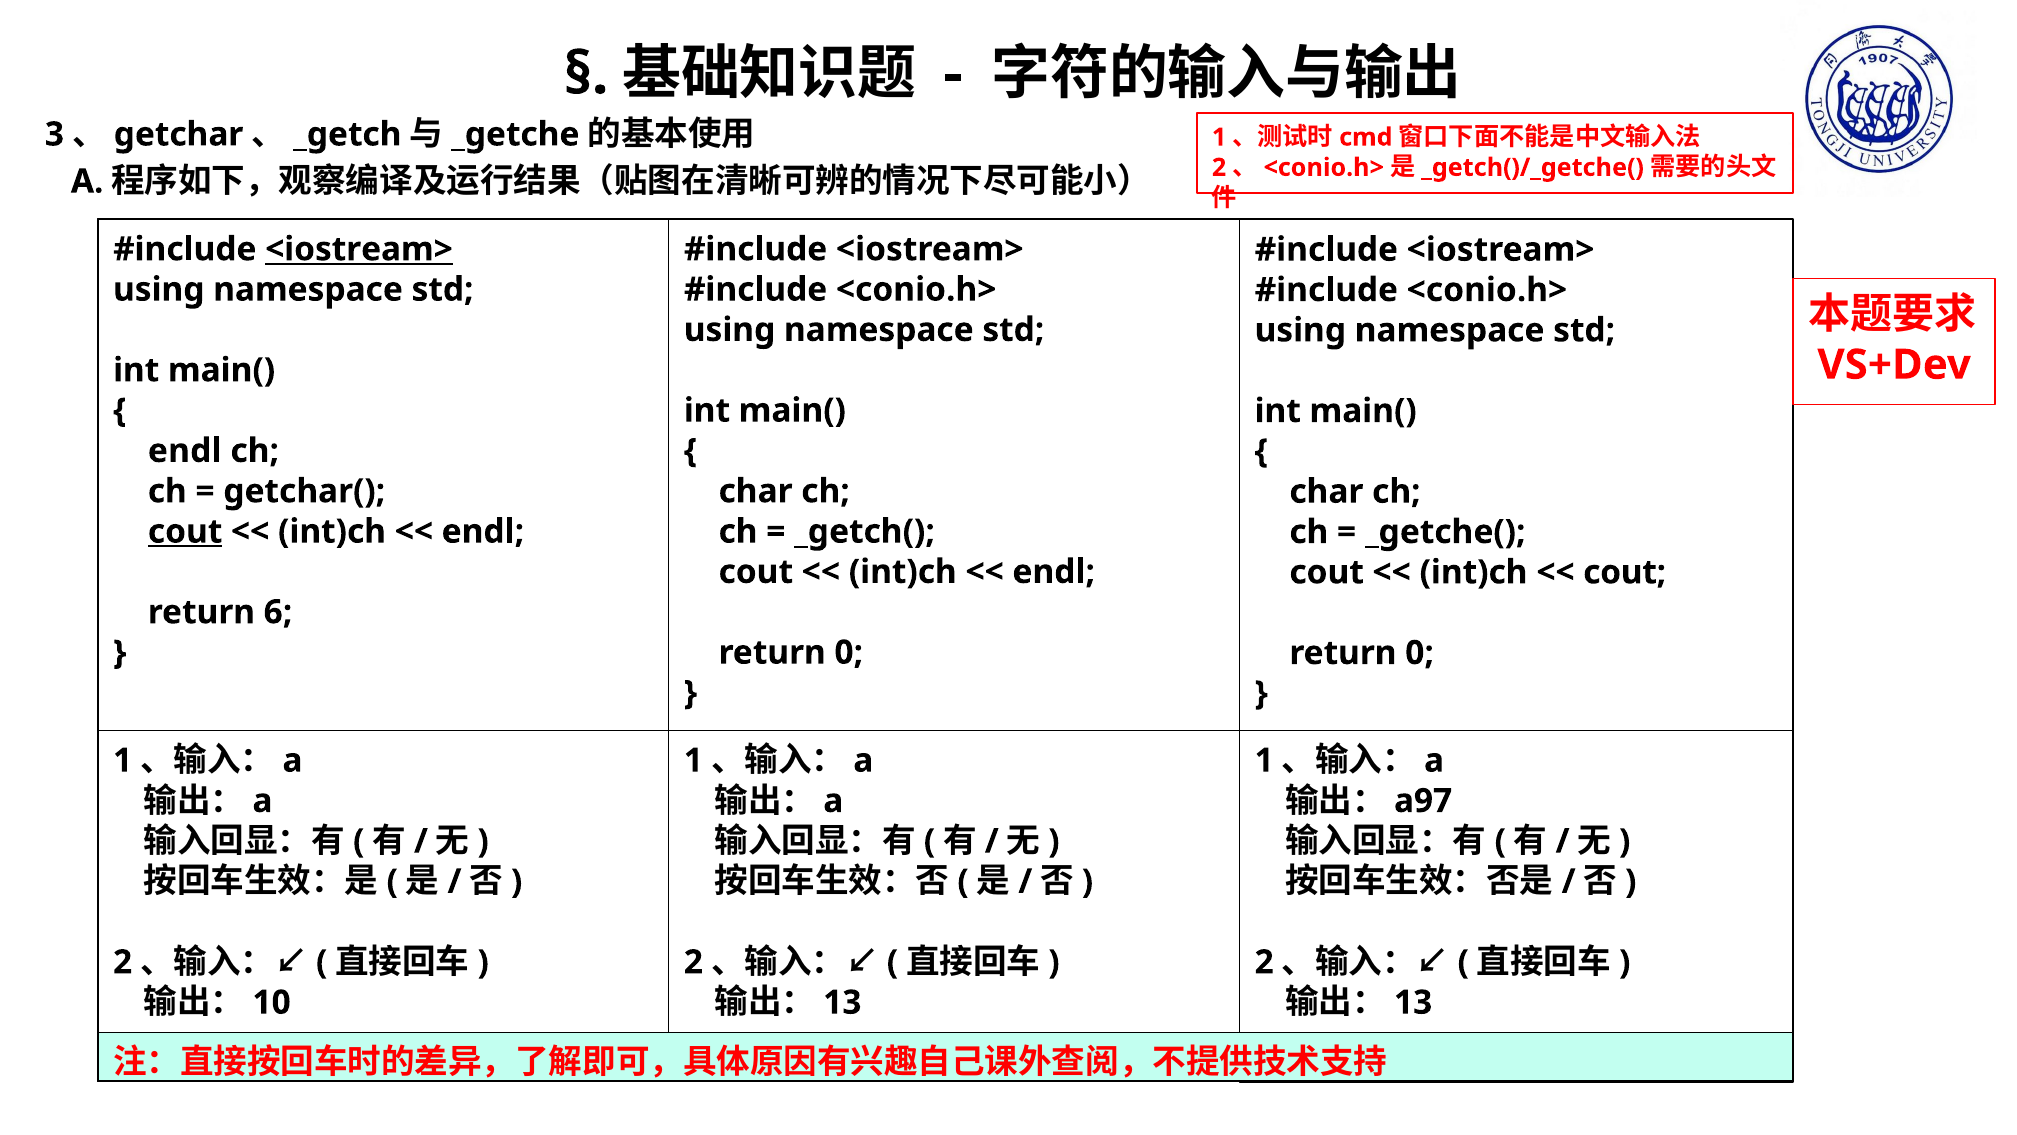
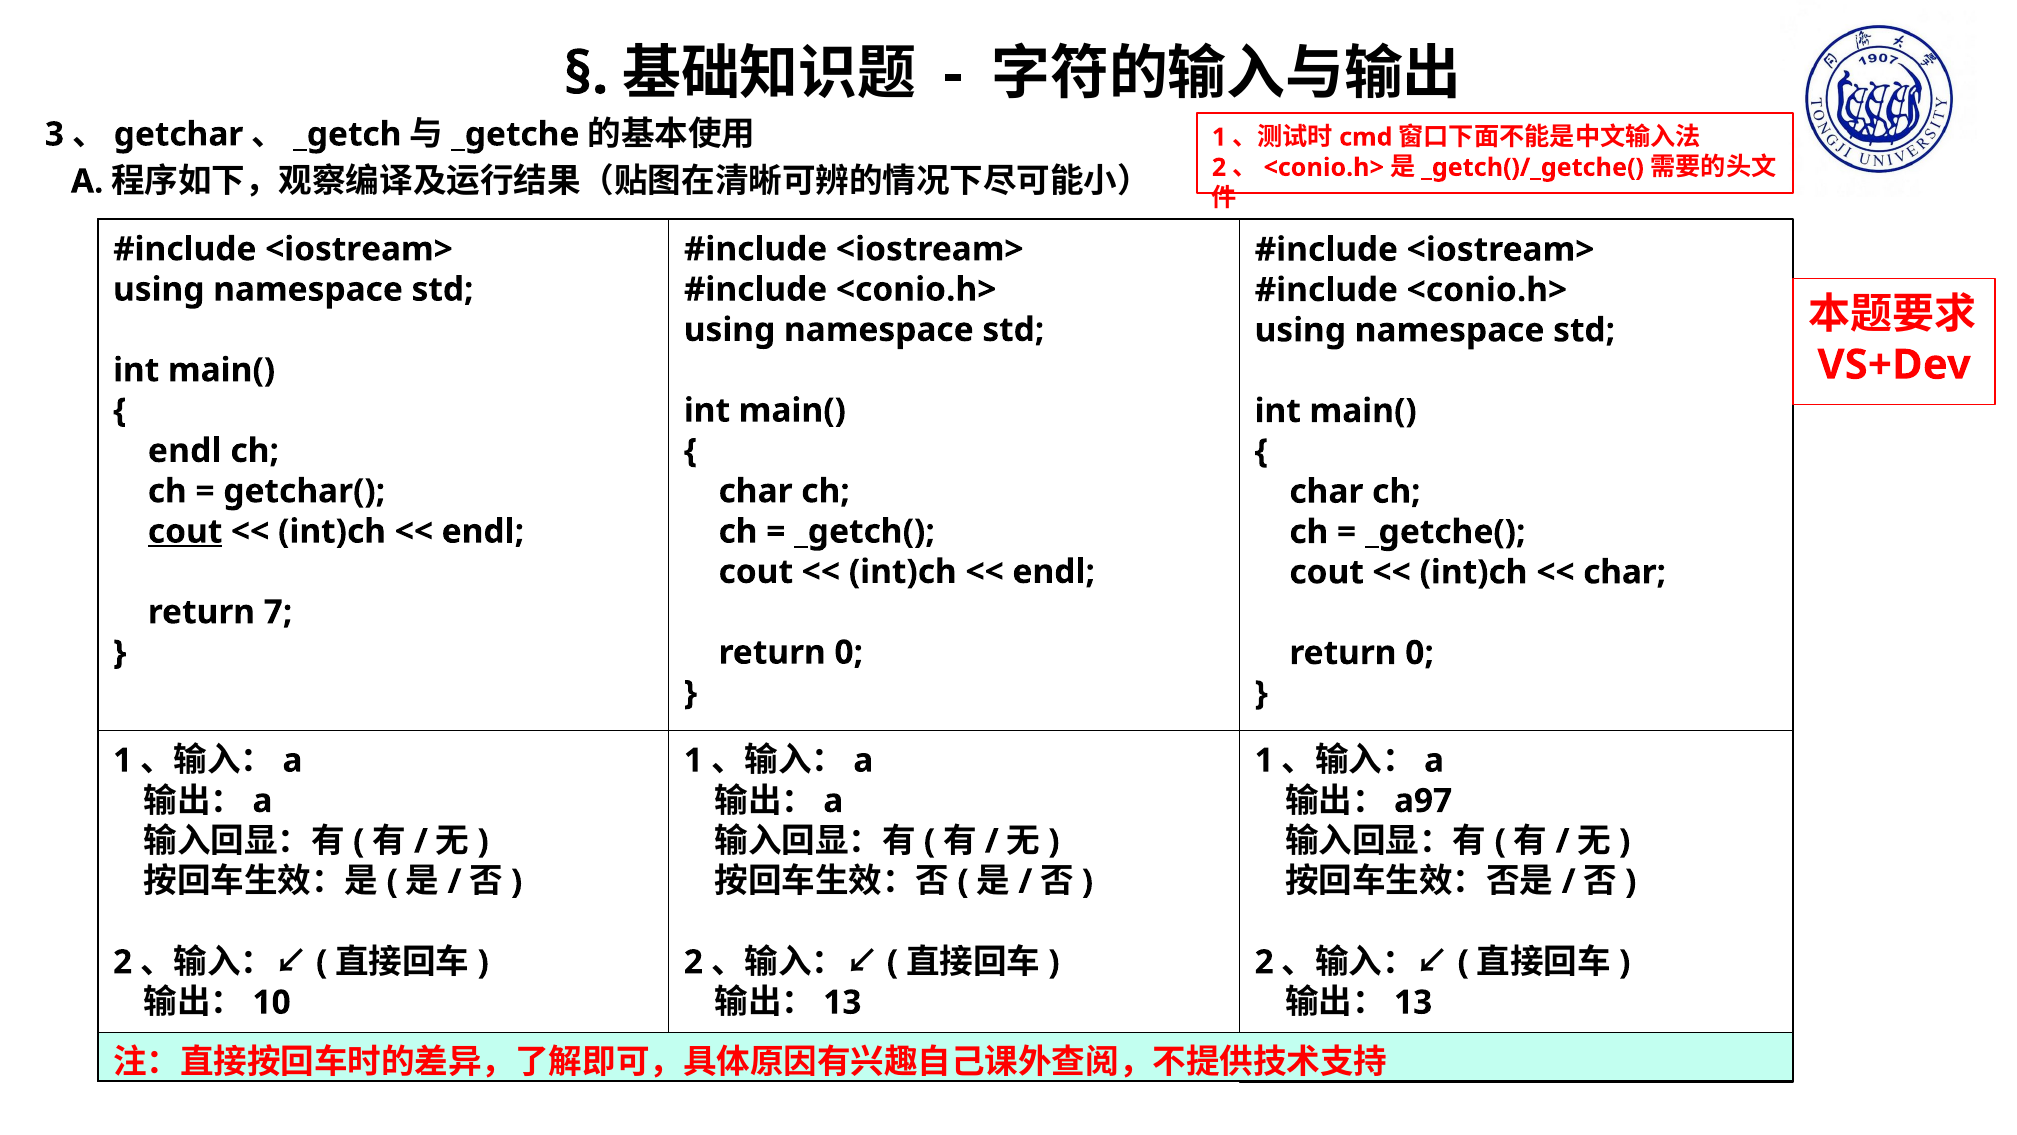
<iostream> at (359, 249) underline: present -> none
cout at (1625, 572): cout -> char
6: 6 -> 7
